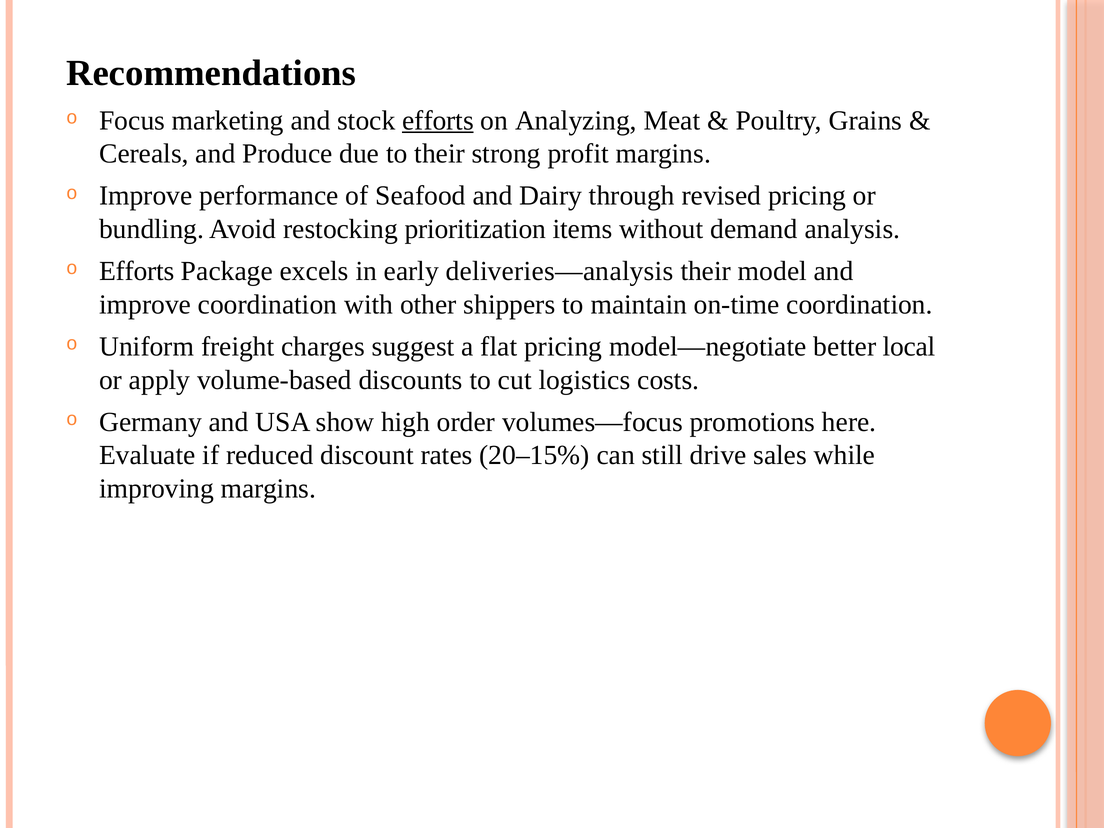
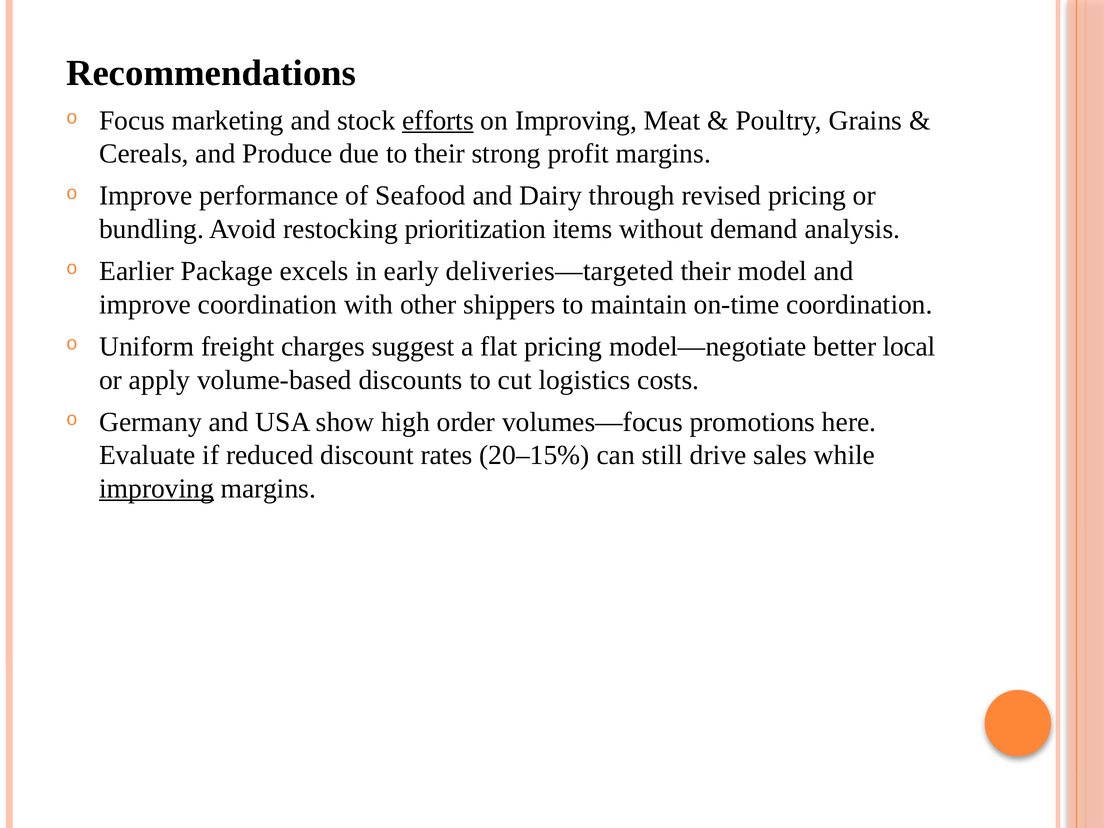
on Analyzing: Analyzing -> Improving
Efforts at (137, 271): Efforts -> Earlier
deliveries—analysis: deliveries—analysis -> deliveries—targeted
improving at (157, 488) underline: none -> present
